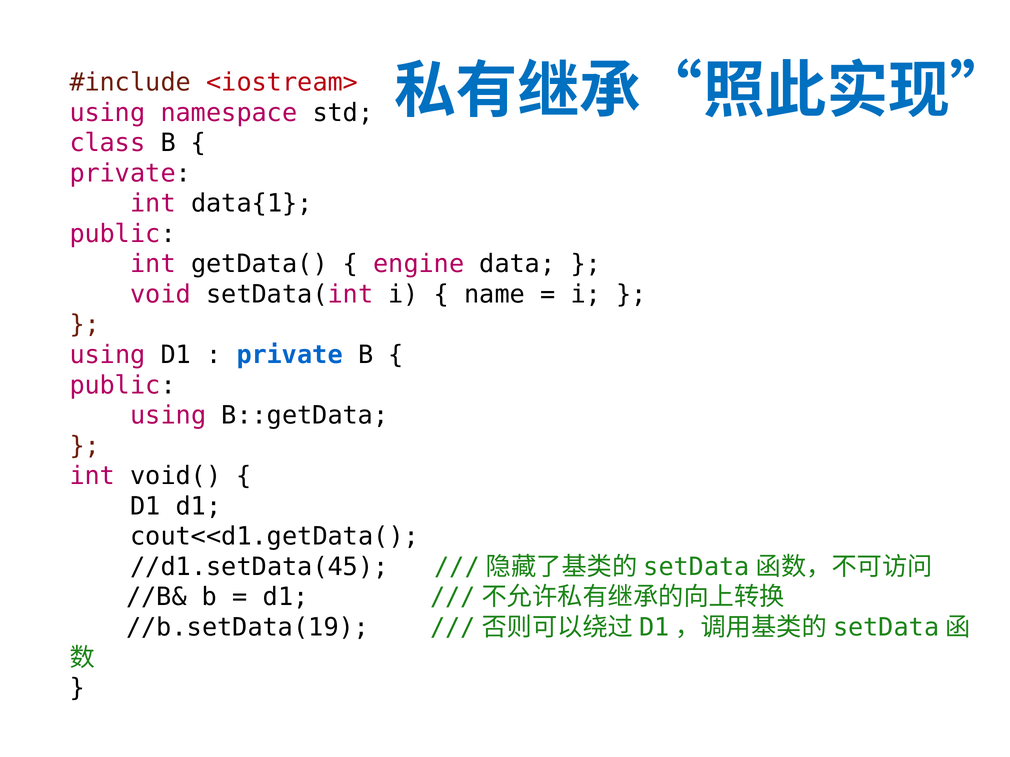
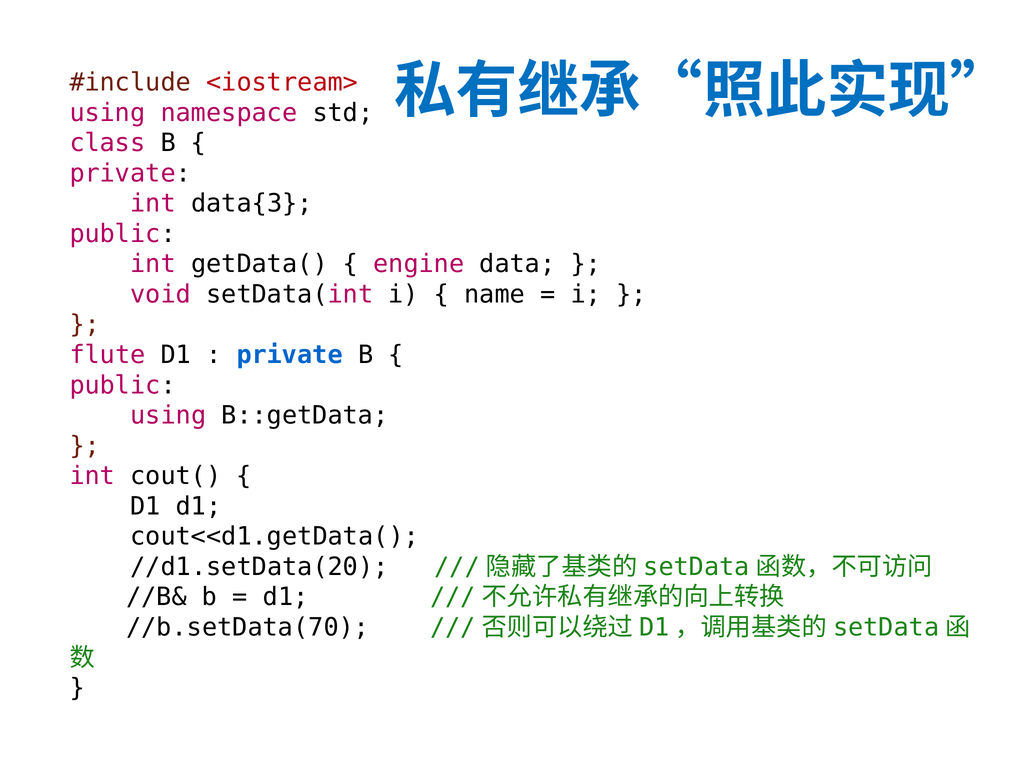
data{1: data{1 -> data{3
using at (108, 355): using -> flute
void(: void( -> cout(
//d1.setData(45: //d1.setData(45 -> //d1.setData(20
//b.setData(19: //b.setData(19 -> //b.setData(70
